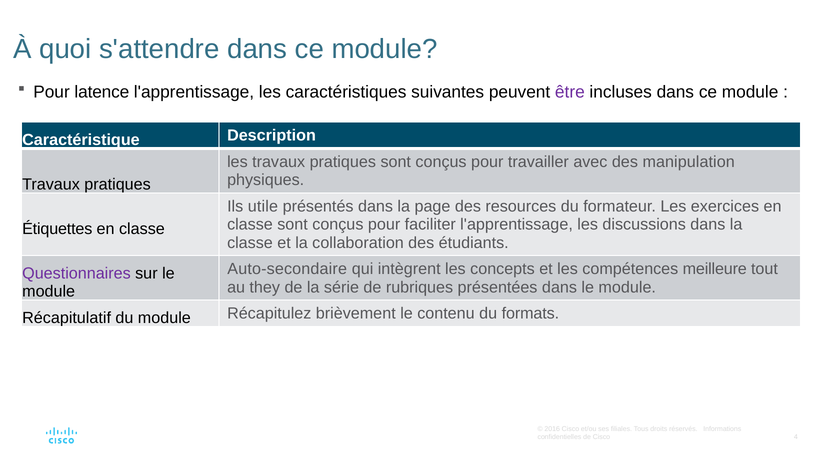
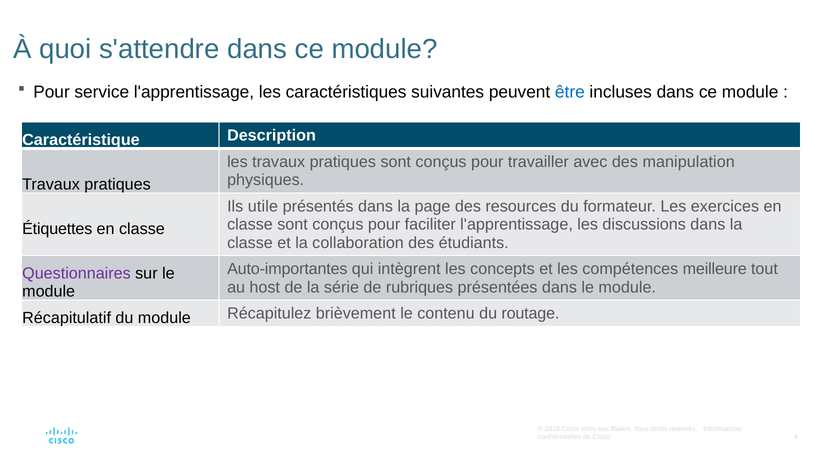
latence: latence -> service
être colour: purple -> blue
Auto-secondaire: Auto-secondaire -> Auto-importantes
they: they -> host
formats: formats -> routage
